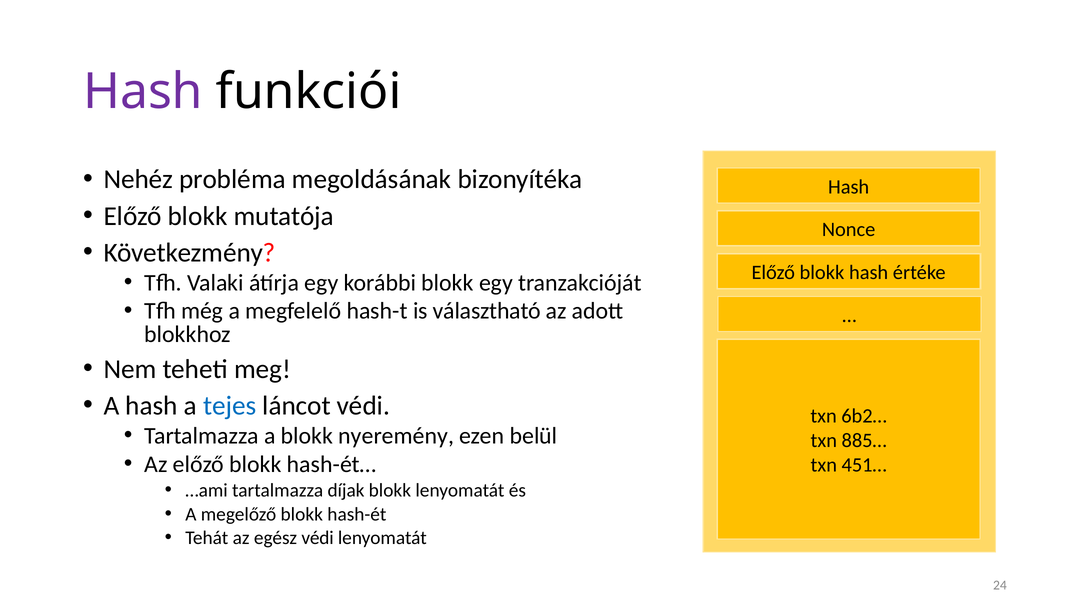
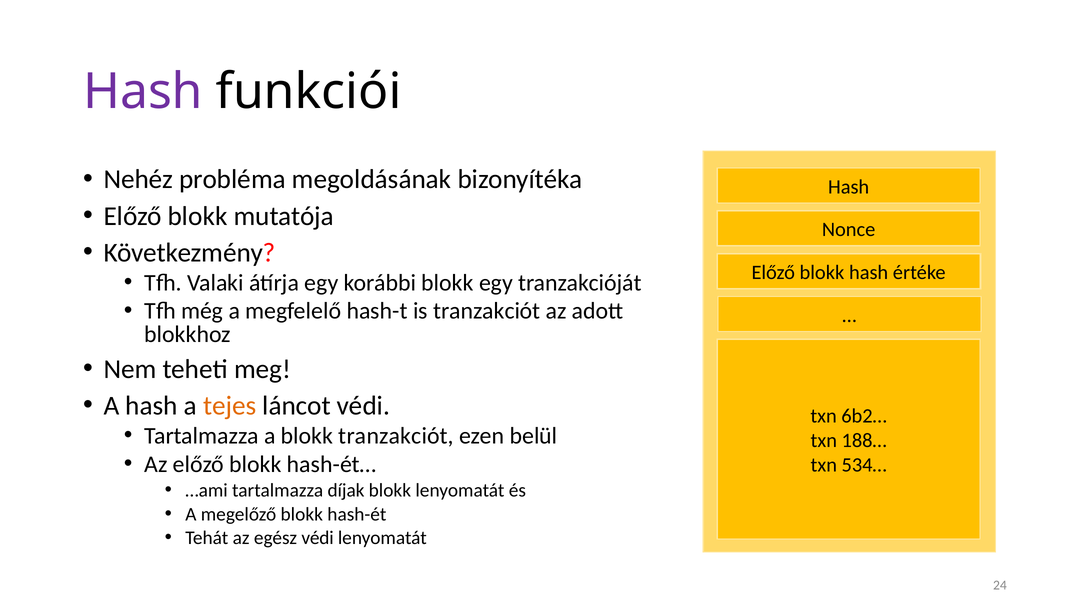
is választható: választható -> tranzakciót
tejes colour: blue -> orange
blokk nyeremény: nyeremény -> tranzakciót
885…: 885… -> 188…
451…: 451… -> 534…
